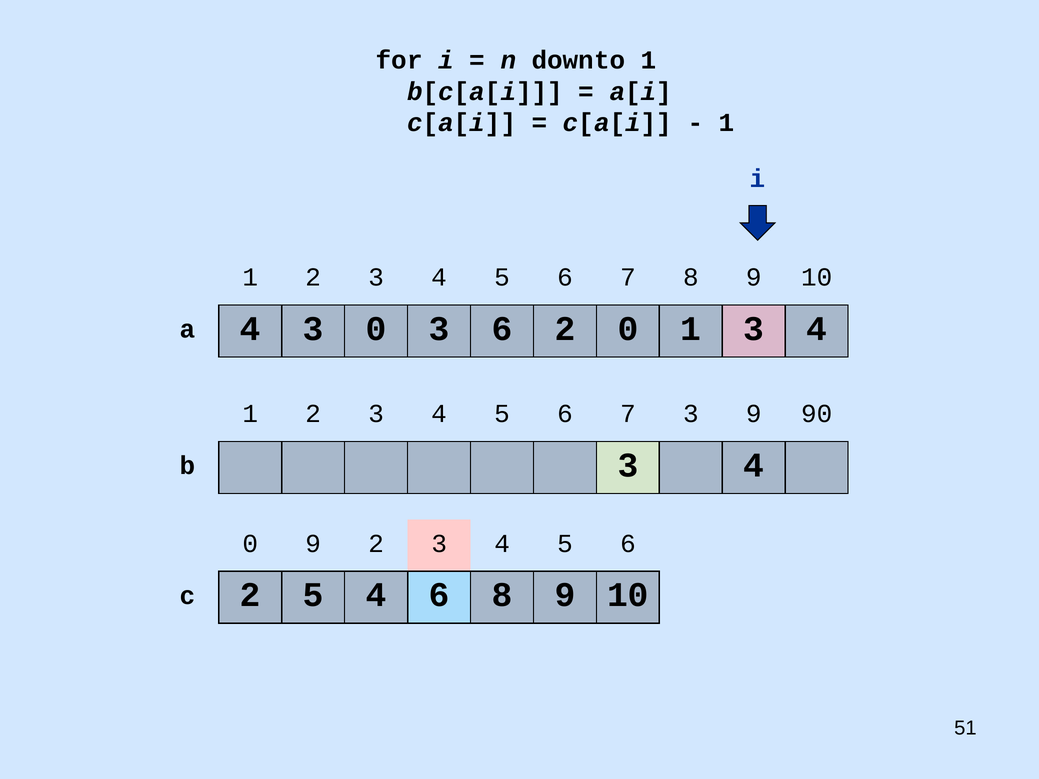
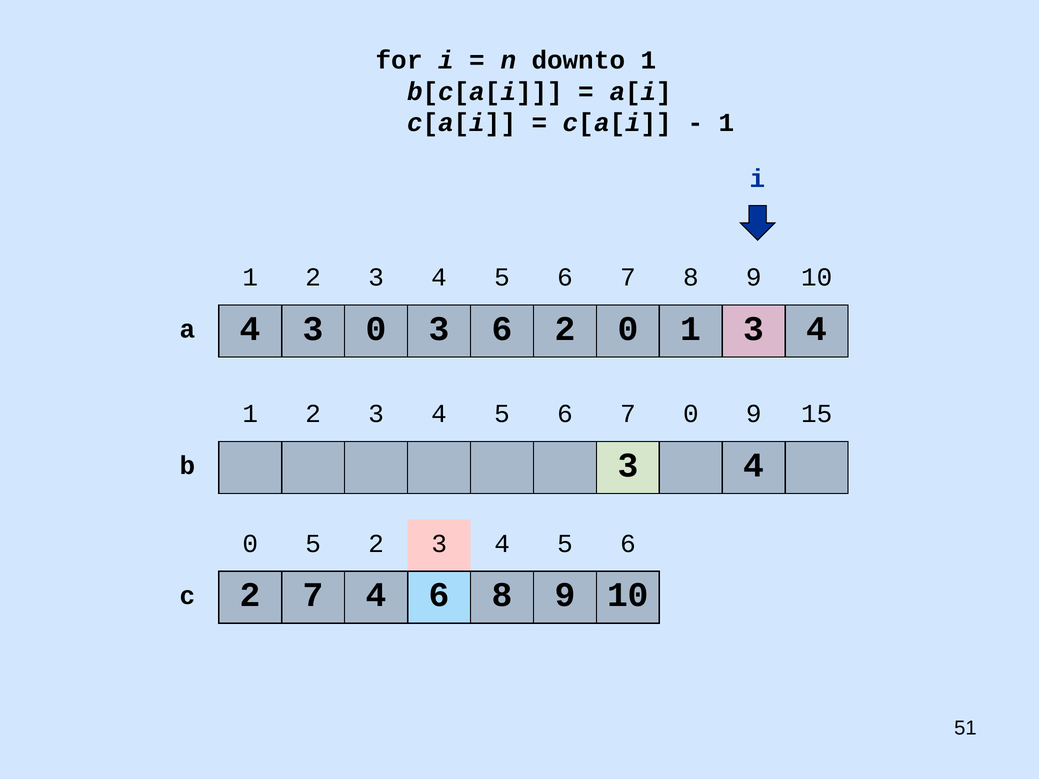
7 3: 3 -> 0
90: 90 -> 15
0 9: 9 -> 5
2 5: 5 -> 7
